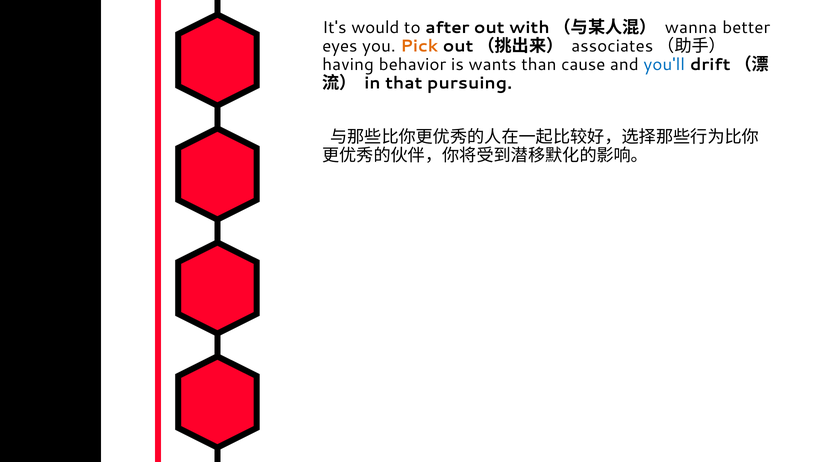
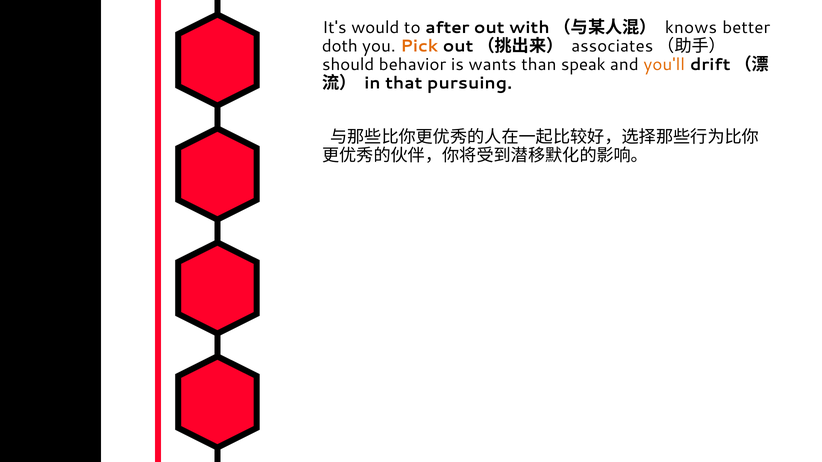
wanna: wanna -> knows
eyes: eyes -> doth
having: having -> should
cause: cause -> speak
you'll colour: blue -> orange
